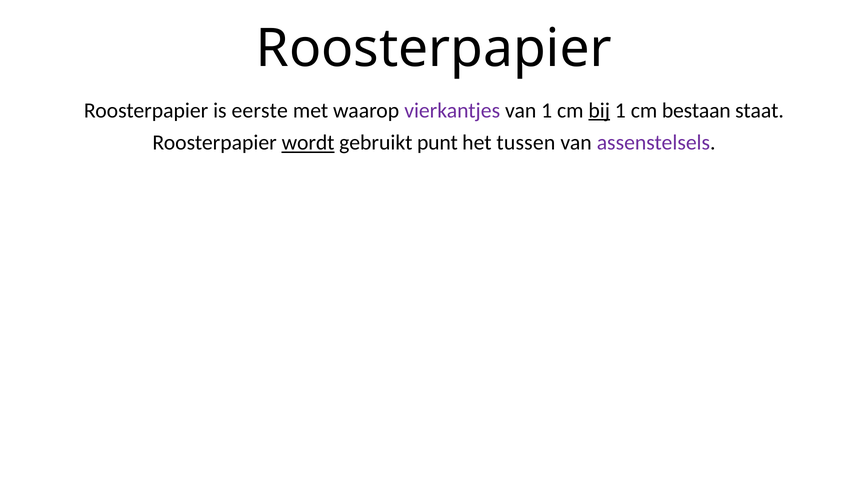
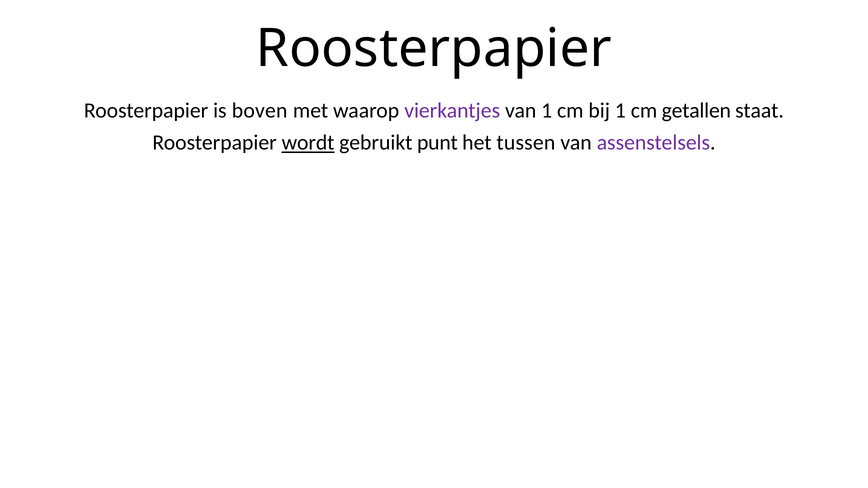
eerste: eerste -> boven
bij underline: present -> none
bestaan: bestaan -> getallen
